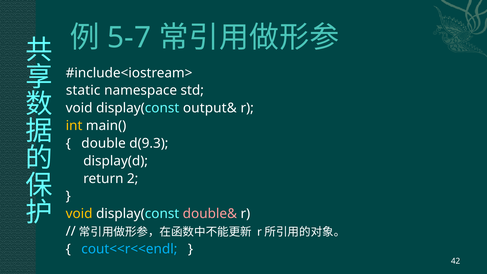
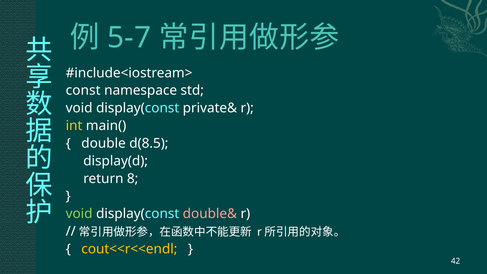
static: static -> const
output&: output& -> private&
d(9.3: d(9.3 -> d(8.5
2: 2 -> 8
void at (79, 214) colour: yellow -> light green
cout<<r<<endl colour: light blue -> yellow
